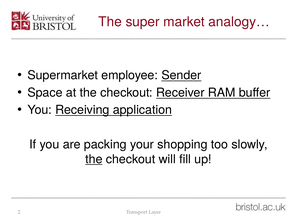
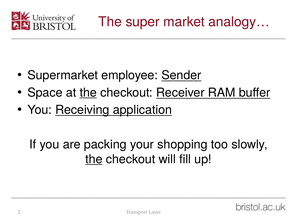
the at (88, 93) underline: none -> present
